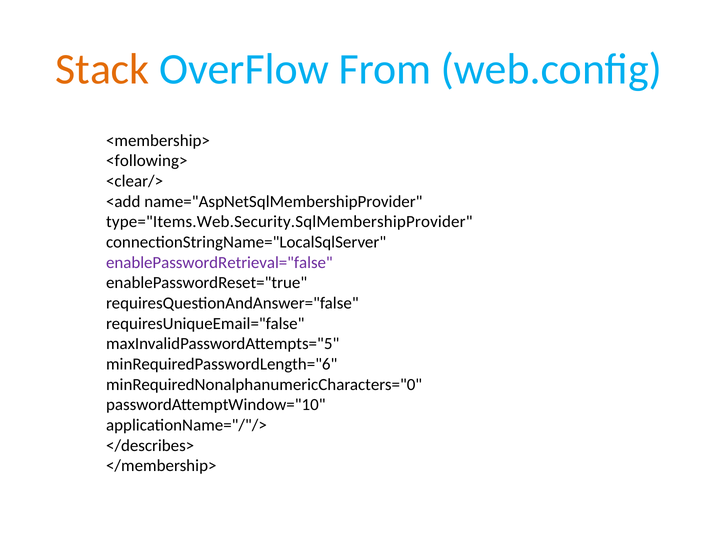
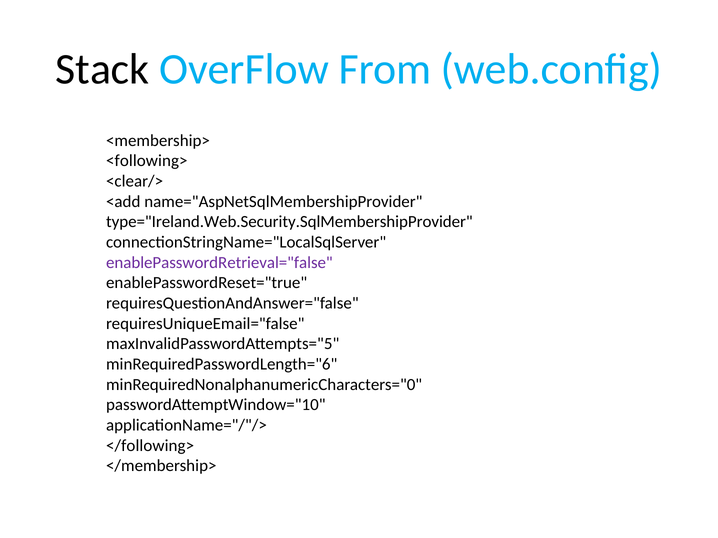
Stack colour: orange -> black
type="Items.Web.Security.SqlMembershipProvider: type="Items.Web.Security.SqlMembershipProvider -> type="Ireland.Web.Security.SqlMembershipProvider
</describes>: </describes> -> </following>
